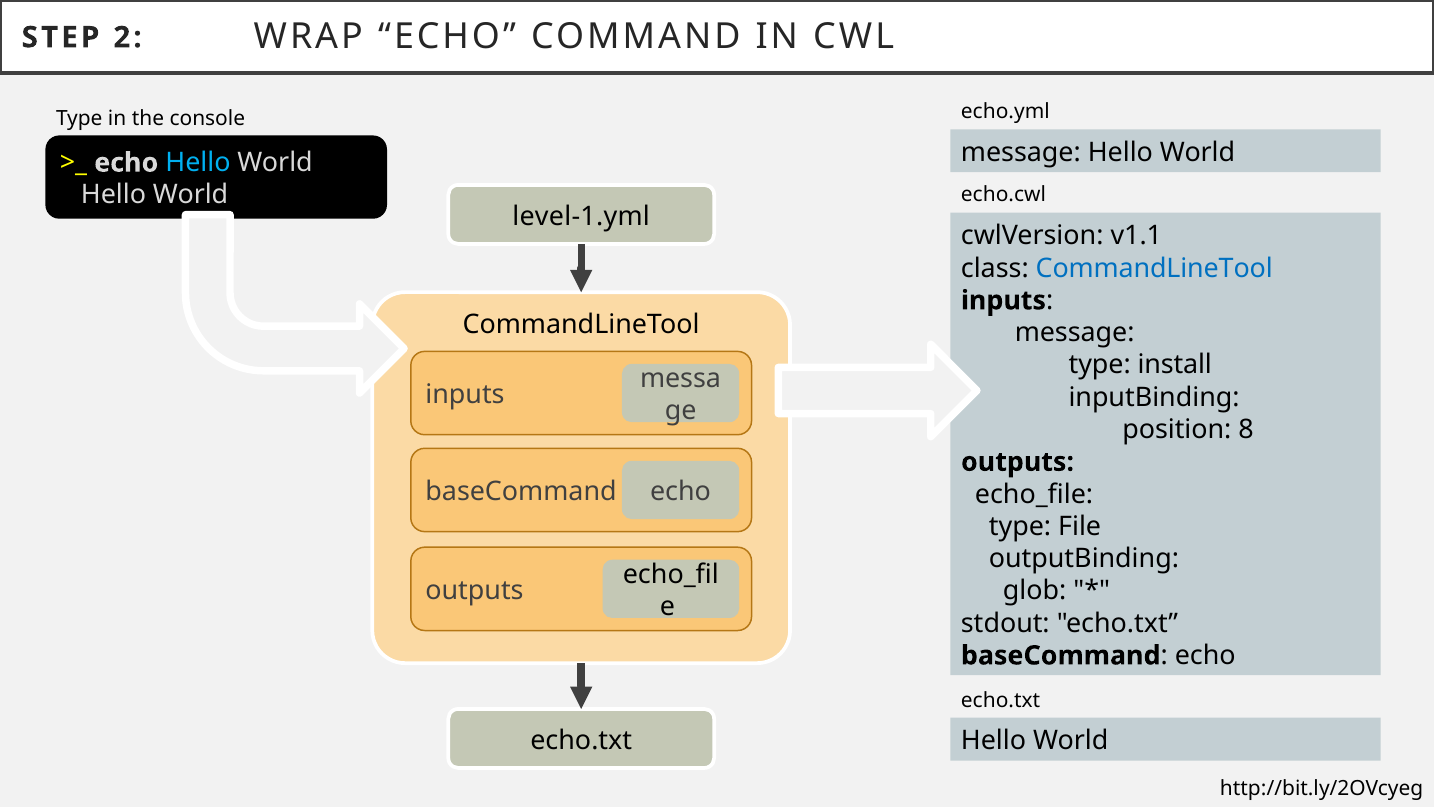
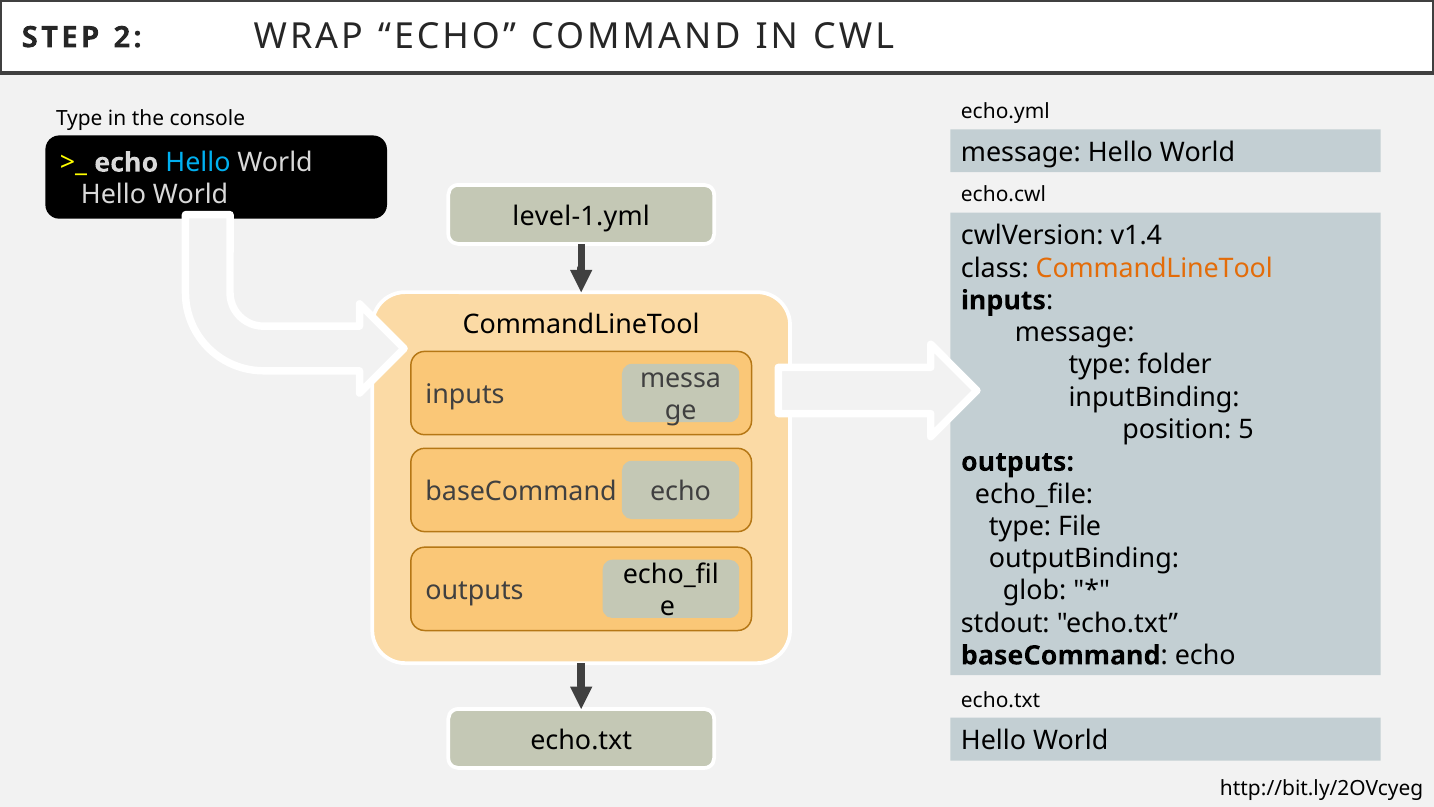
v1.1: v1.1 -> v1.4
CommandLineTool at (1154, 268) colour: blue -> orange
install: install -> folder
8: 8 -> 5
